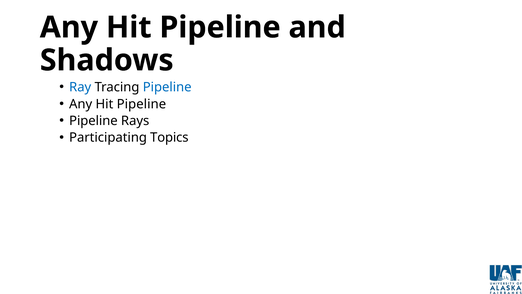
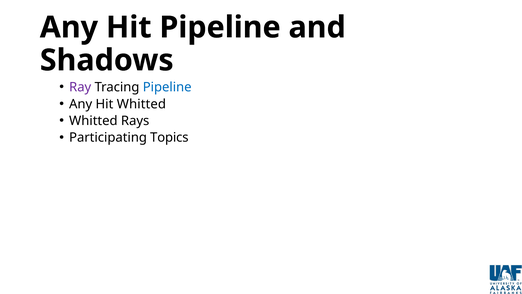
Ray colour: blue -> purple
Pipeline at (141, 104): Pipeline -> Whitted
Pipeline at (93, 121): Pipeline -> Whitted
